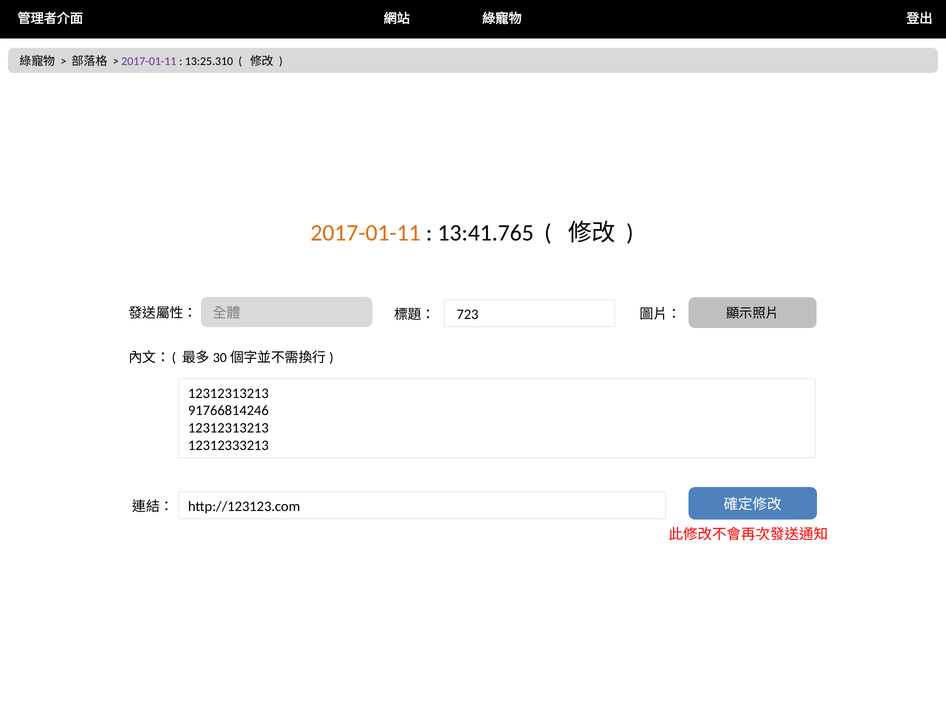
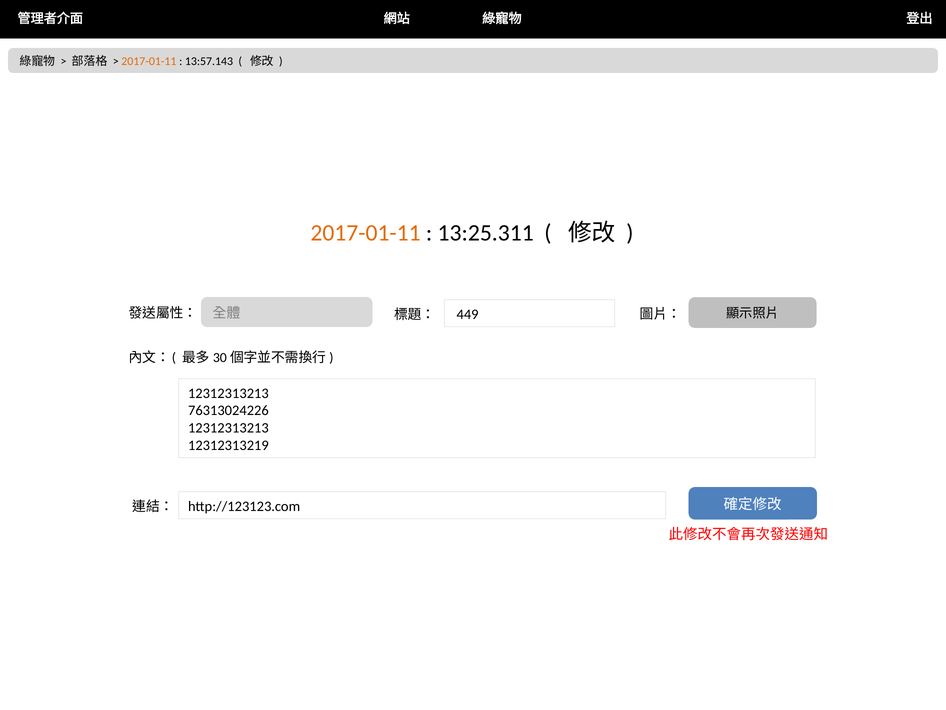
2017-01-11 at (149, 61) colour: purple -> orange
13:25.310: 13:25.310 -> 13:57.143
13:41.765: 13:41.765 -> 13:25.311
723: 723 -> 449
91766814246: 91766814246 -> 76313024226
12312333213: 12312333213 -> 12312313219
